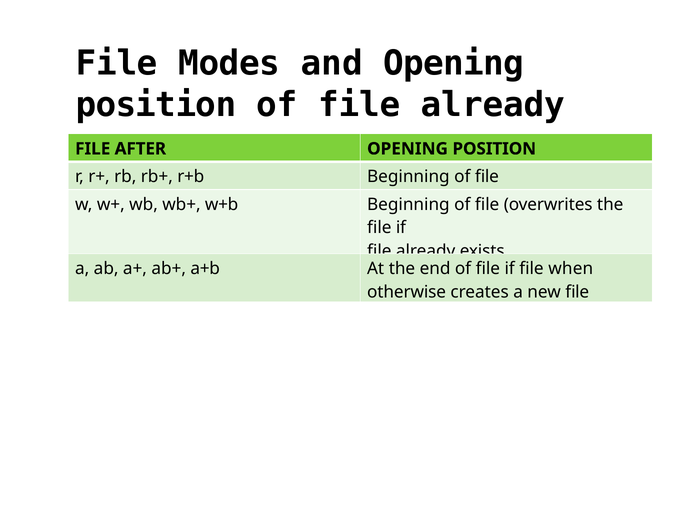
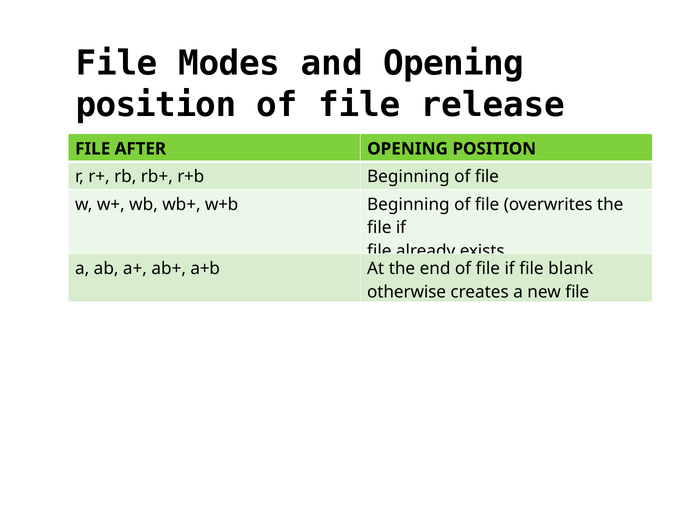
of file already: already -> release
when: when -> blank
